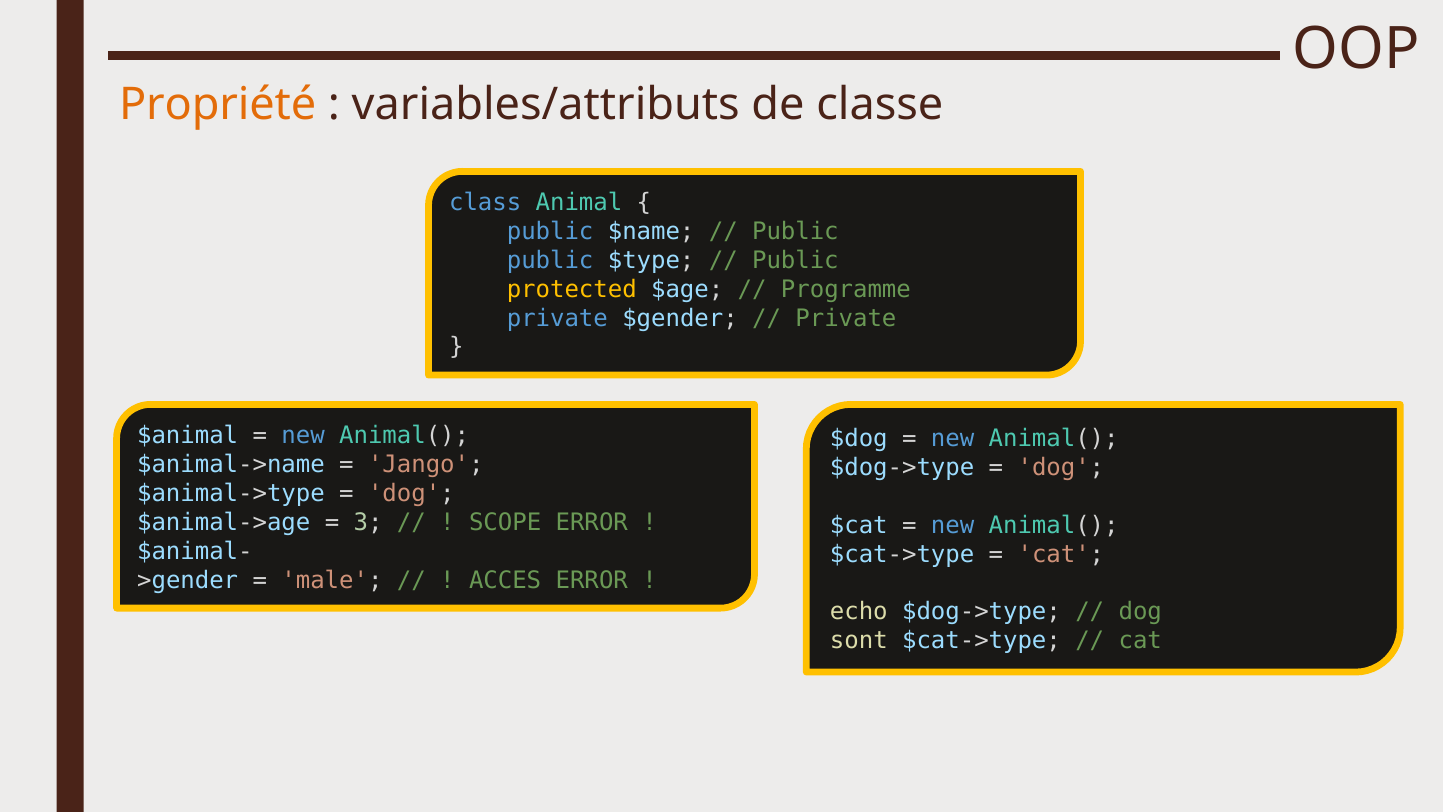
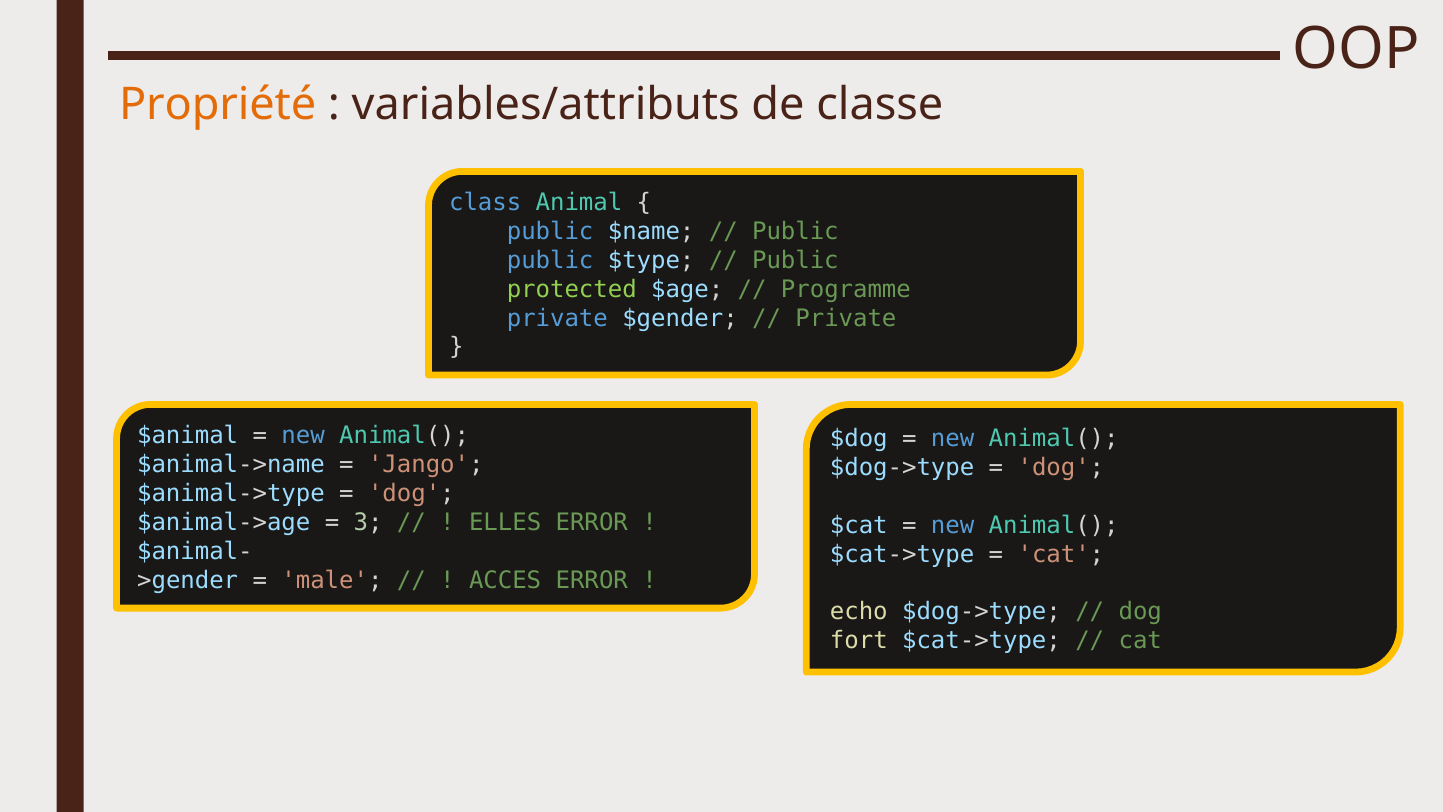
protected colour: yellow -> light green
SCOPE: SCOPE -> ELLES
sont: sont -> fort
